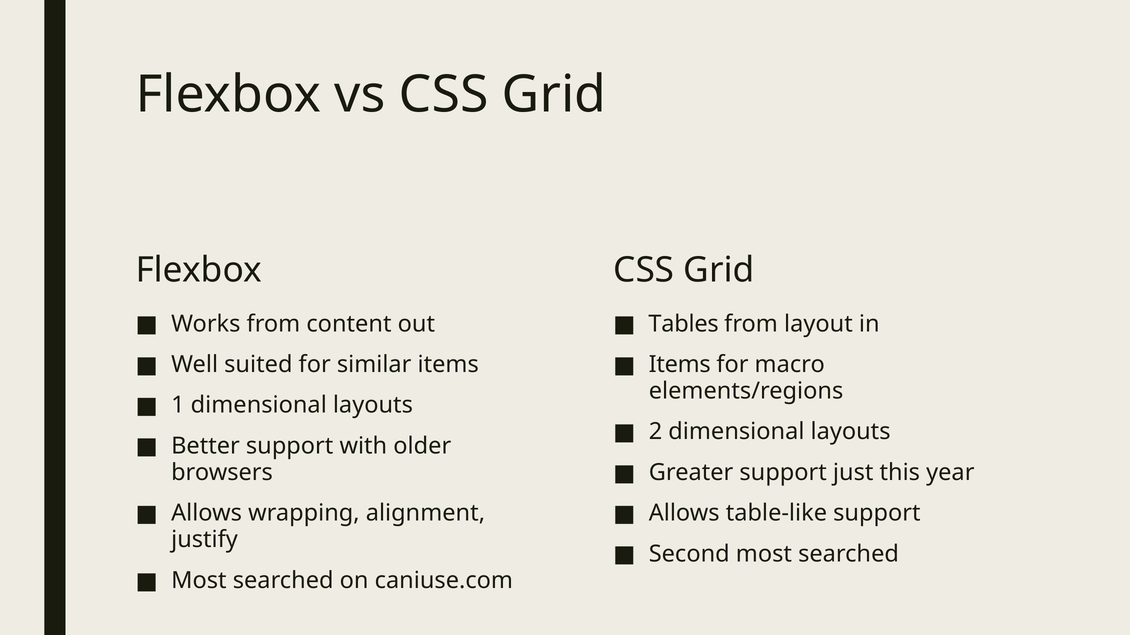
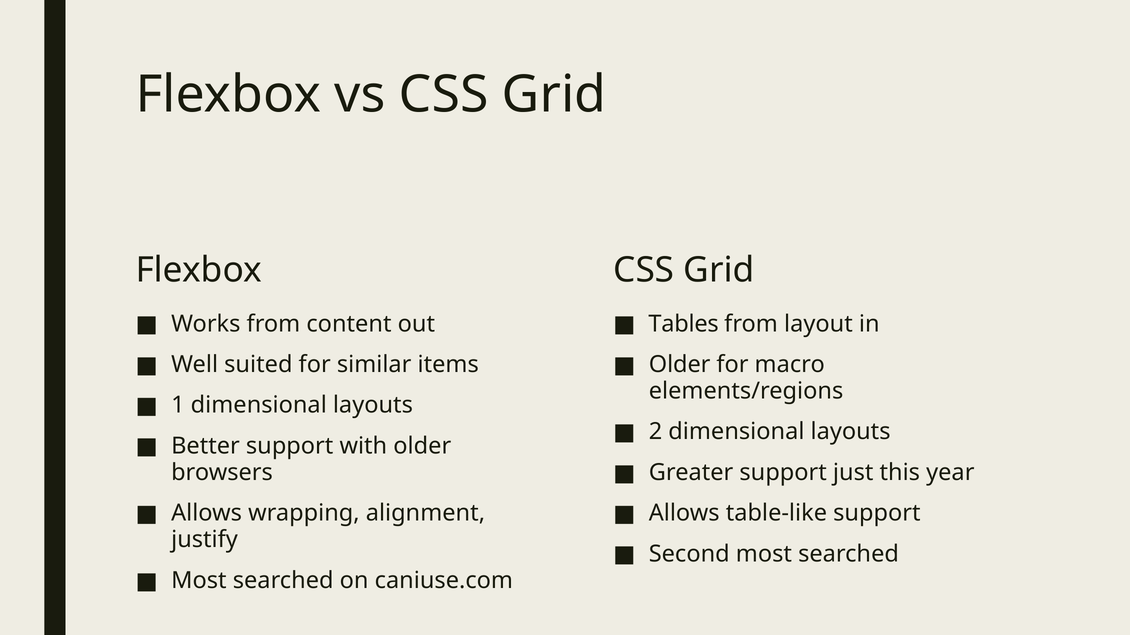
Items at (680, 365): Items -> Older
